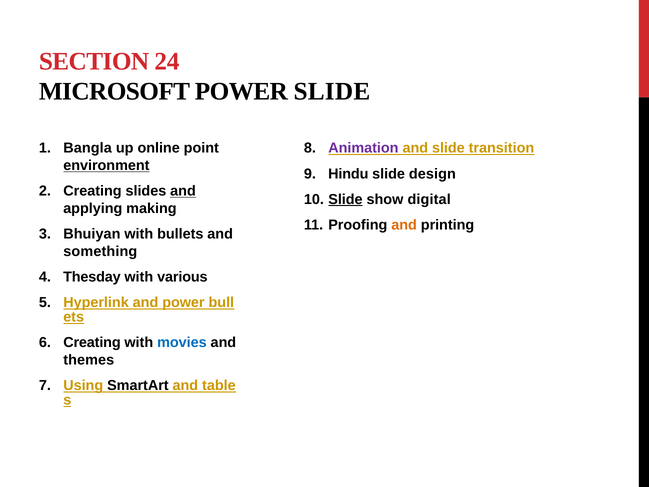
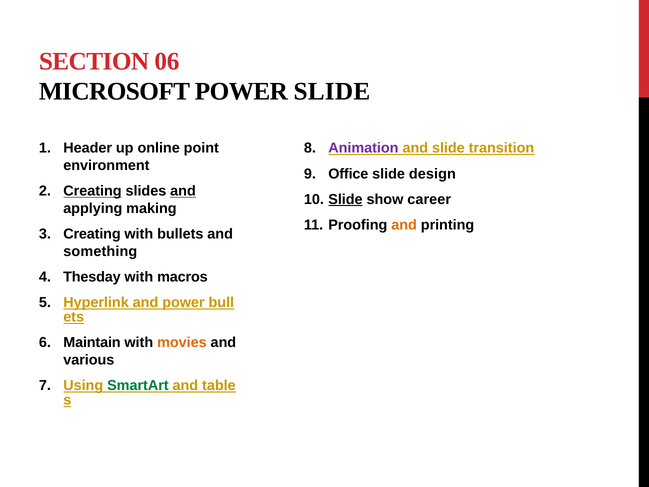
24: 24 -> 06
Bangla: Bangla -> Header
environment underline: present -> none
Hindu: Hindu -> Office
Creating at (92, 191) underline: none -> present
digital: digital -> career
Bhuiyan at (92, 234): Bhuiyan -> Creating
various: various -> macros
Creating at (92, 342): Creating -> Maintain
movies colour: blue -> orange
themes: themes -> various
SmartArt colour: black -> green
